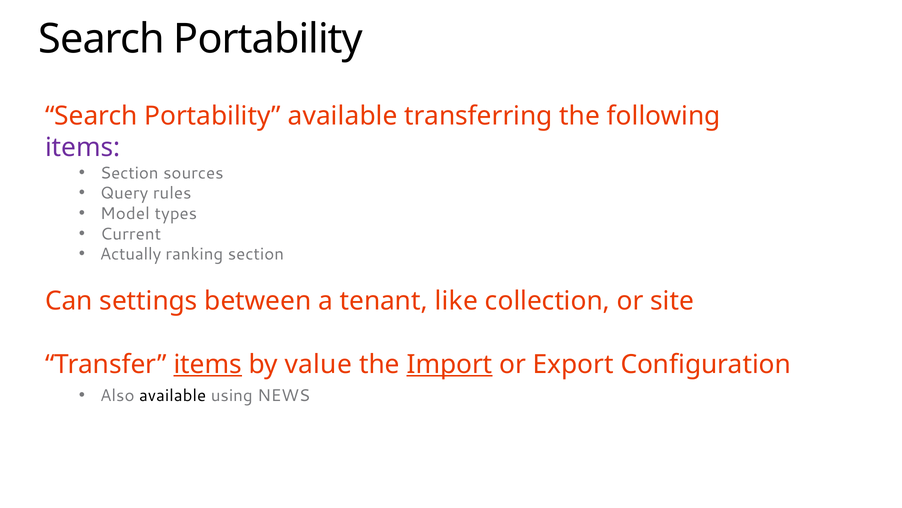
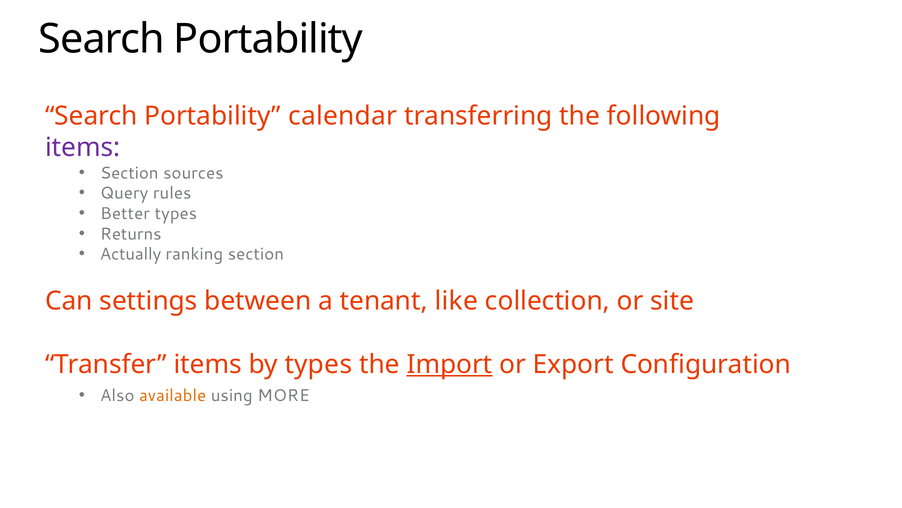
Portability available: available -> calendar
Model: Model -> Better
Current: Current -> Returns
items at (208, 364) underline: present -> none
by value: value -> types
available at (173, 395) colour: black -> orange
NEWS: NEWS -> MORE
